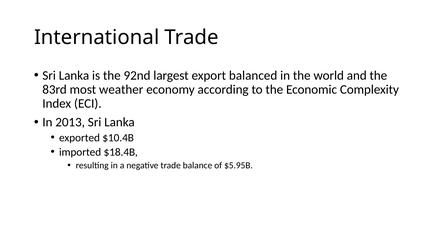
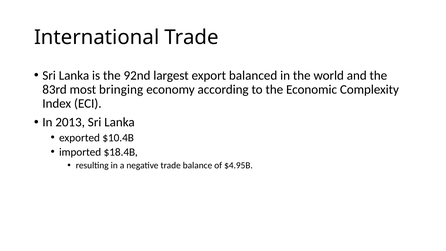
weather: weather -> bringing
$5.95B: $5.95B -> $4.95B
